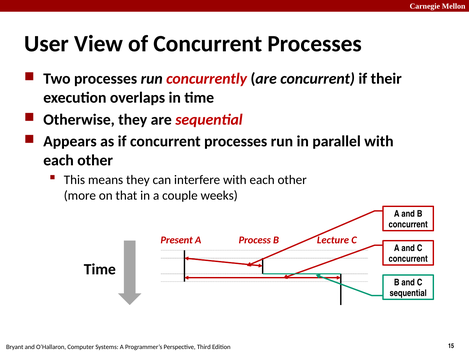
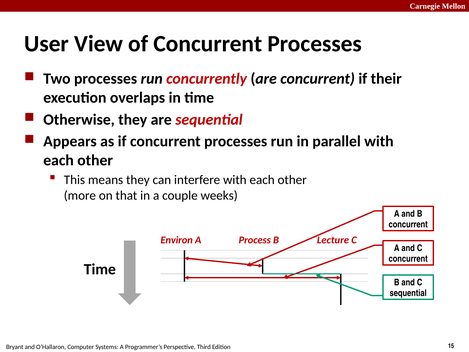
Present: Present -> Environ
